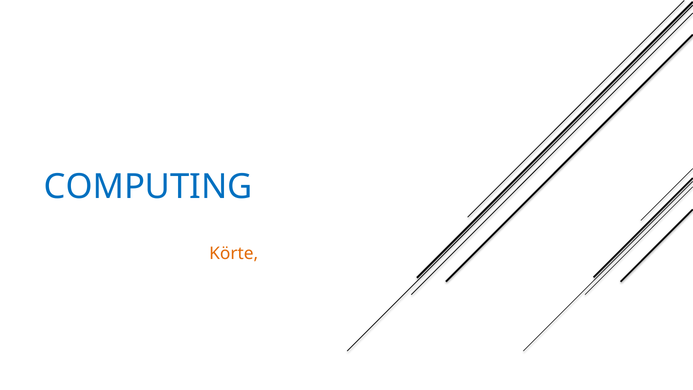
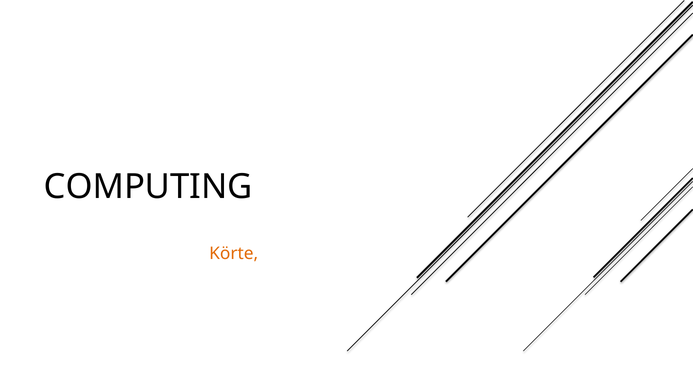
COMPUTING colour: blue -> black
